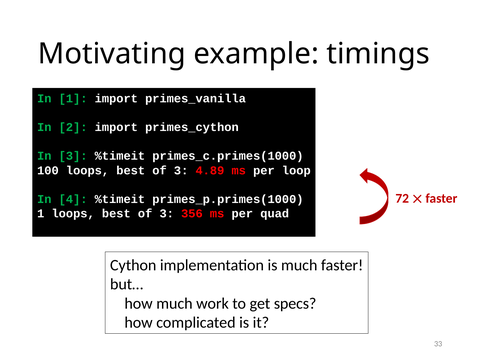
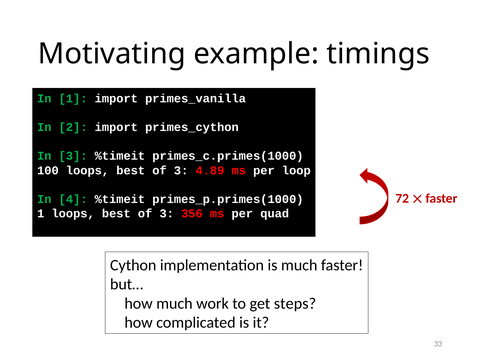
specs: specs -> steps
